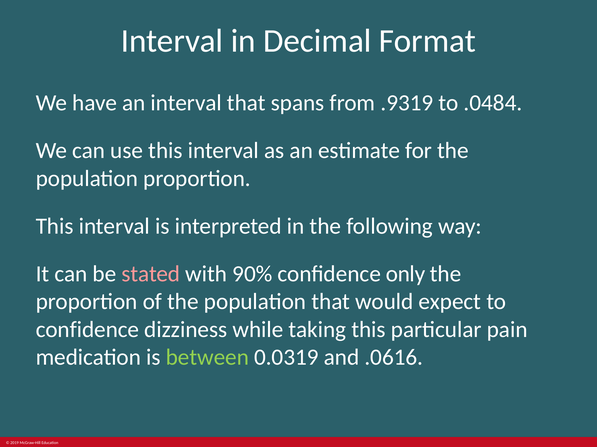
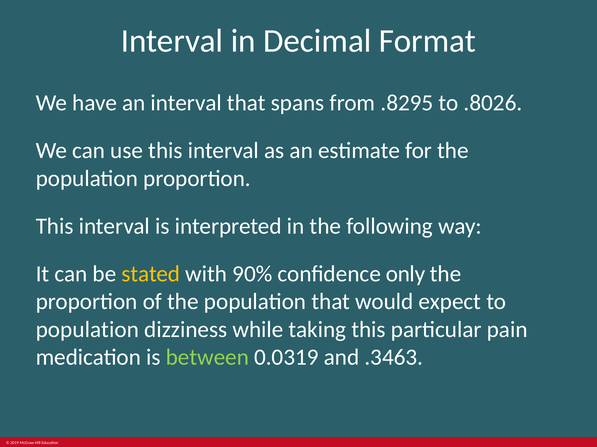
.9319: .9319 -> .8295
.0484: .0484 -> .8026
stated colour: pink -> yellow
confidence at (87, 330): confidence -> population
.0616: .0616 -> .3463
